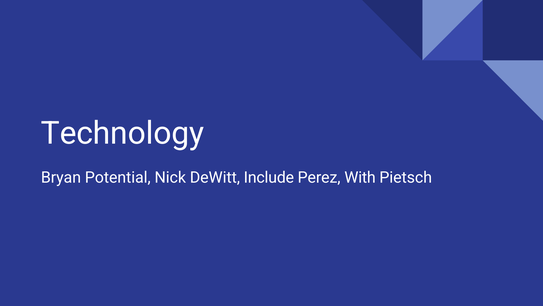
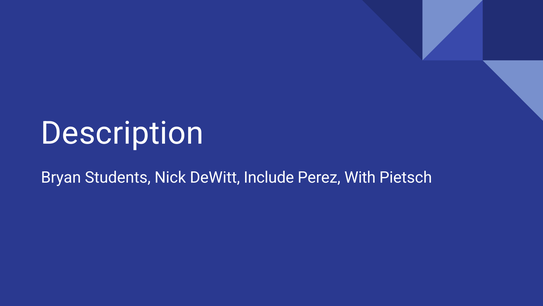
Technology: Technology -> Description
Potential: Potential -> Students
